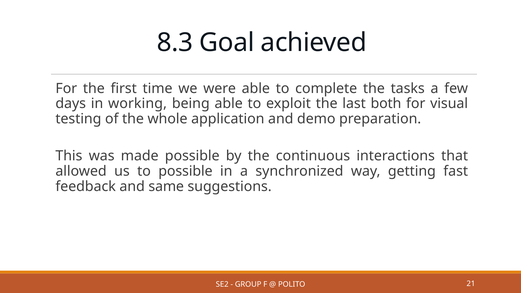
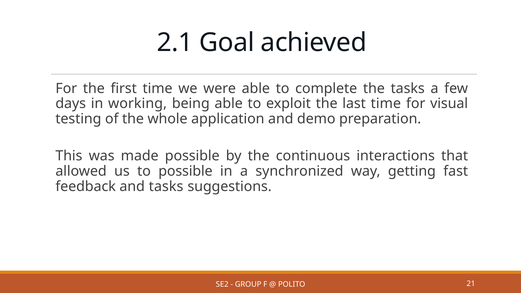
8.3: 8.3 -> 2.1
last both: both -> time
and same: same -> tasks
